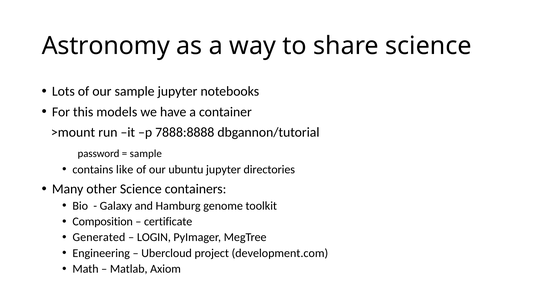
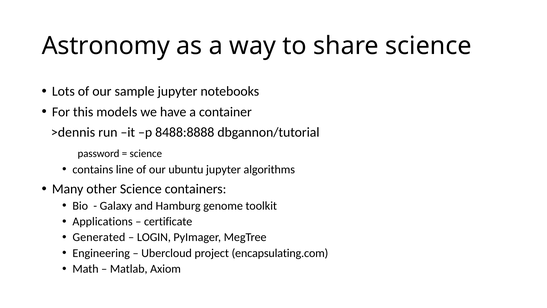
>mount: >mount -> >dennis
7888:8888: 7888:8888 -> 8488:8888
sample at (146, 154): sample -> science
like: like -> line
directories: directories -> algorithms
Composition: Composition -> Applications
development.com: development.com -> encapsulating.com
